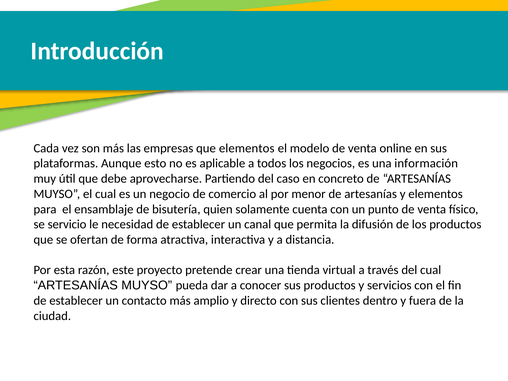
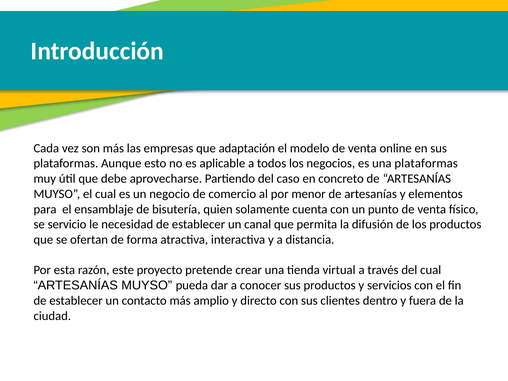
que elementos: elementos -> adaptación
una información: información -> plataformas
